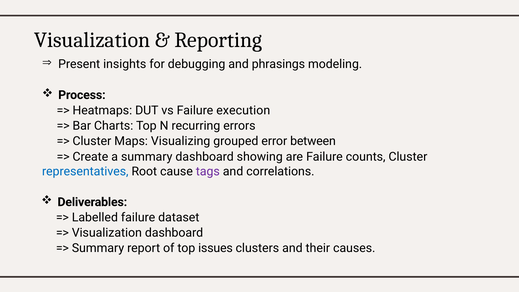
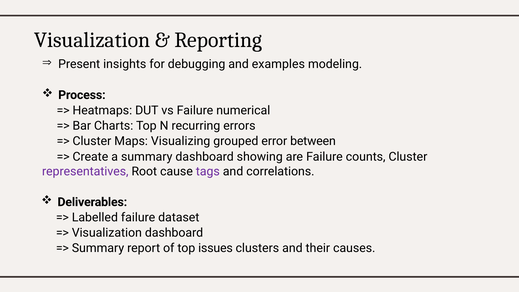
phrasings: phrasings -> examples
execution: execution -> numerical
representatives colour: blue -> purple
